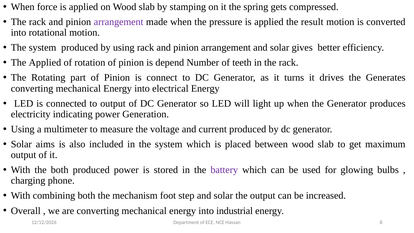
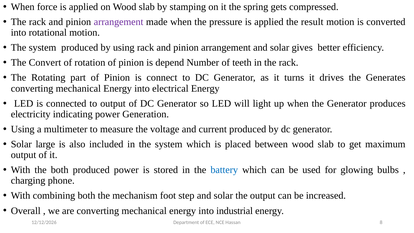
The Applied: Applied -> Convert
aims: aims -> large
battery colour: purple -> blue
